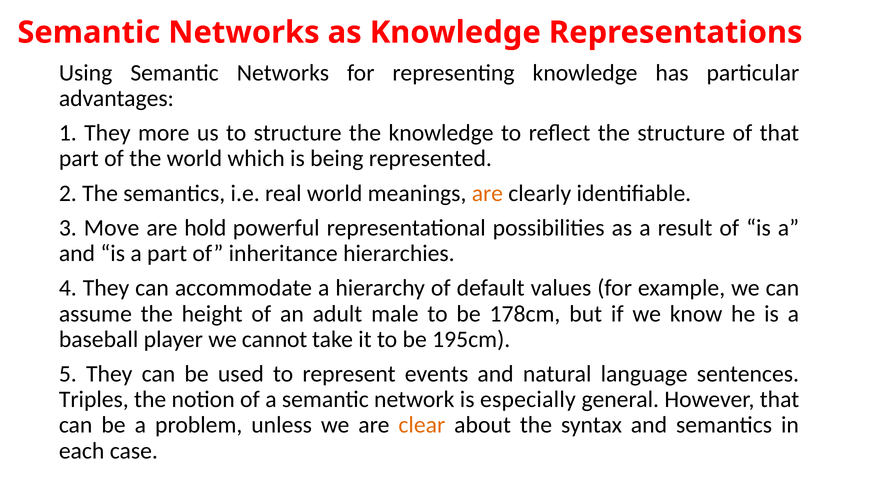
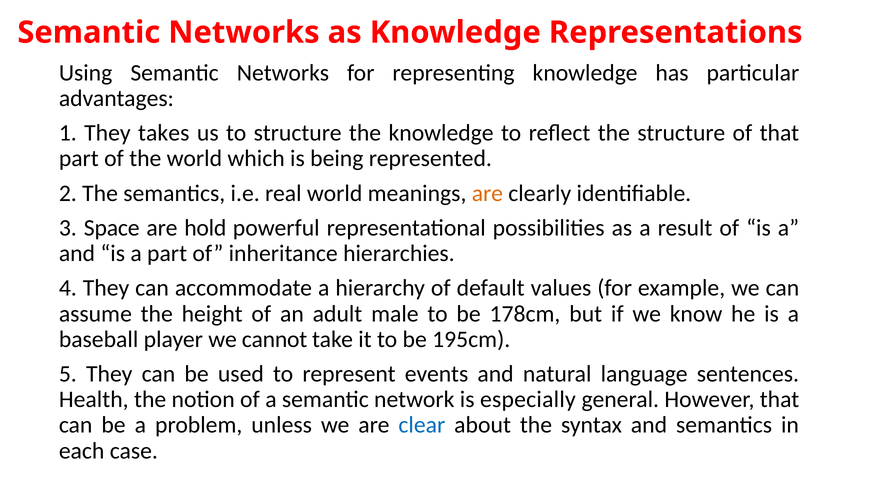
more: more -> takes
Move: Move -> Space
Triples: Triples -> Health
clear colour: orange -> blue
